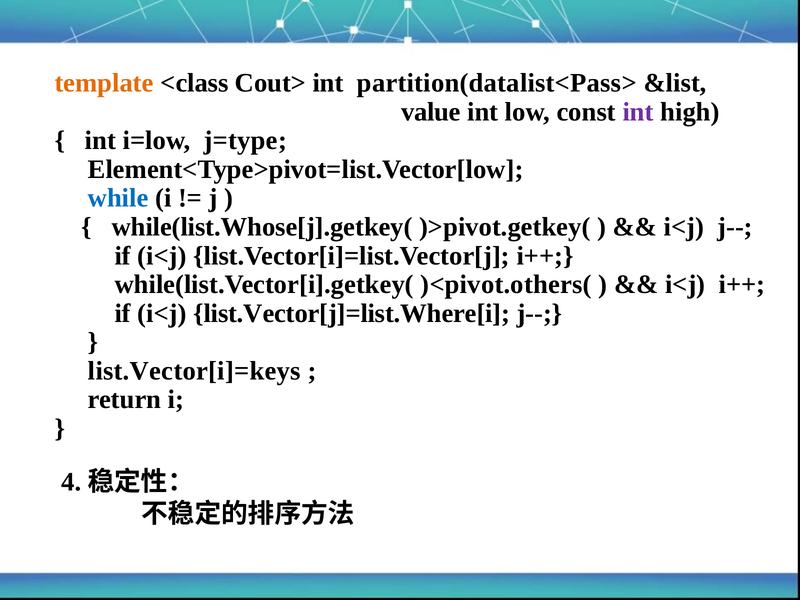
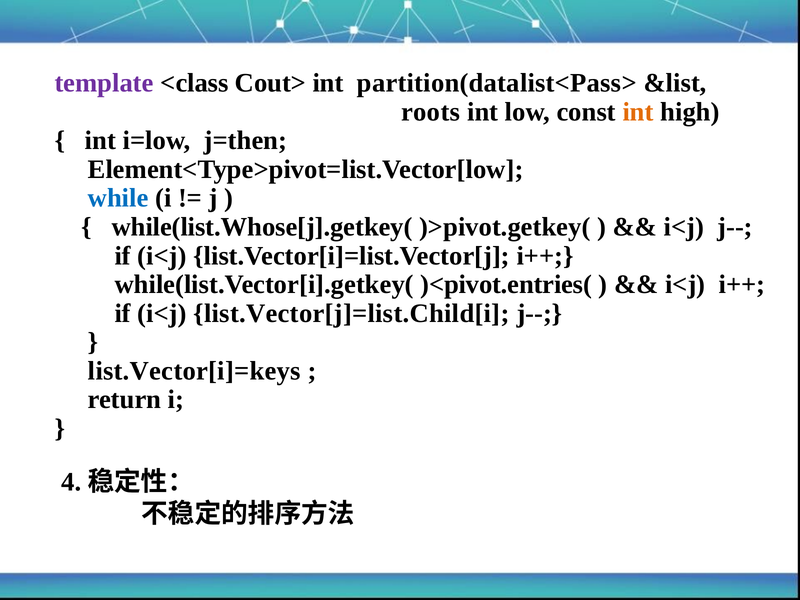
template colour: orange -> purple
value: value -> roots
int at (638, 112) colour: purple -> orange
j=type: j=type -> j=then
)<pivot.others(: )<pivot.others( -> )<pivot.entries(
list.Vector[j]=list.Where[i: list.Vector[j]=list.Where[i -> list.Vector[j]=list.Child[i
